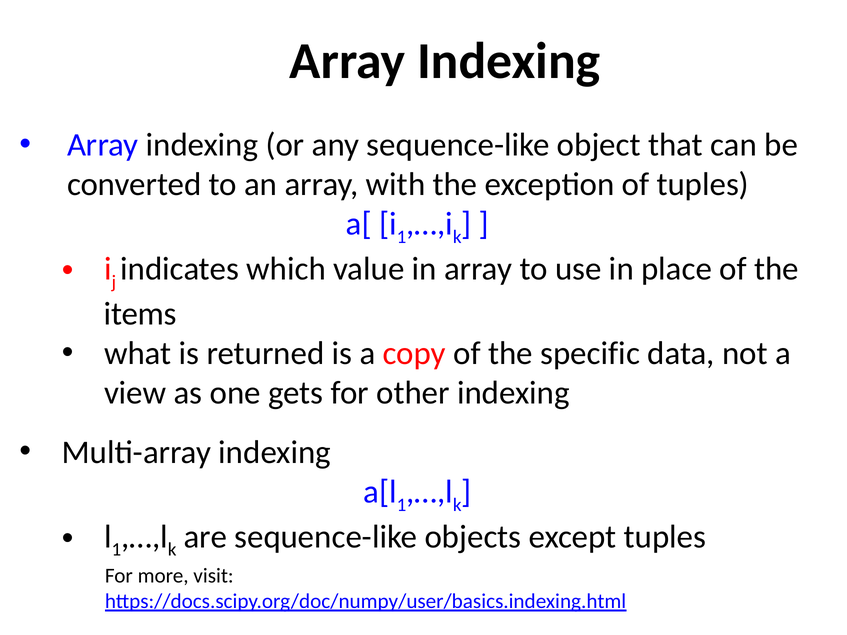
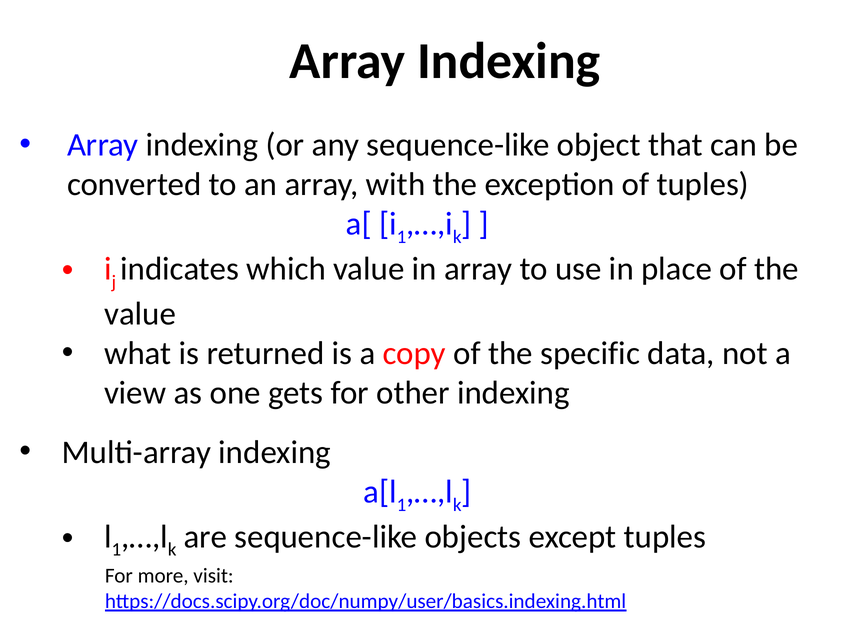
items at (140, 314): items -> value
